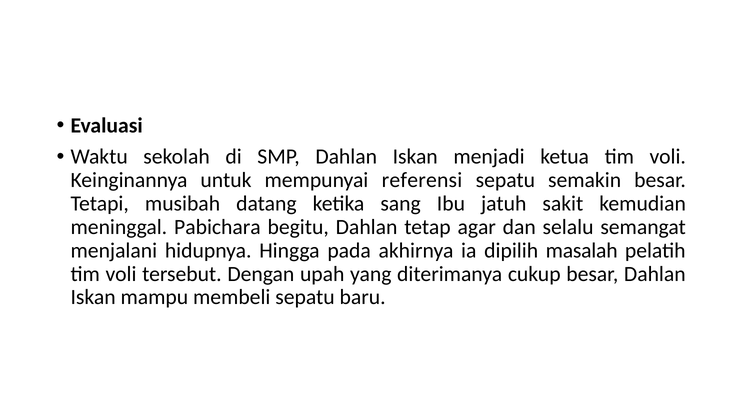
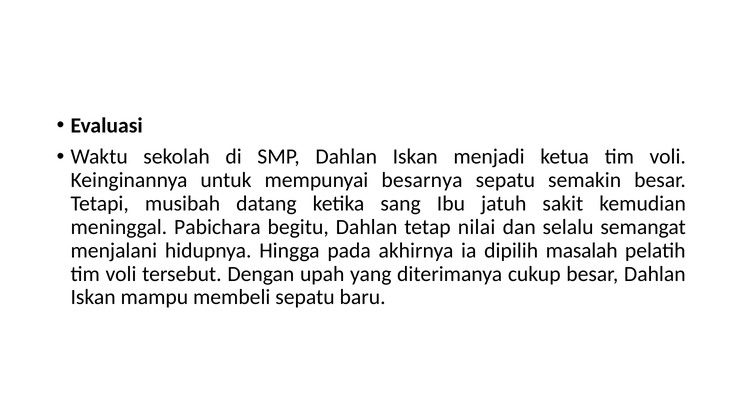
referensi: referensi -> besarnya
agar: agar -> nilai
